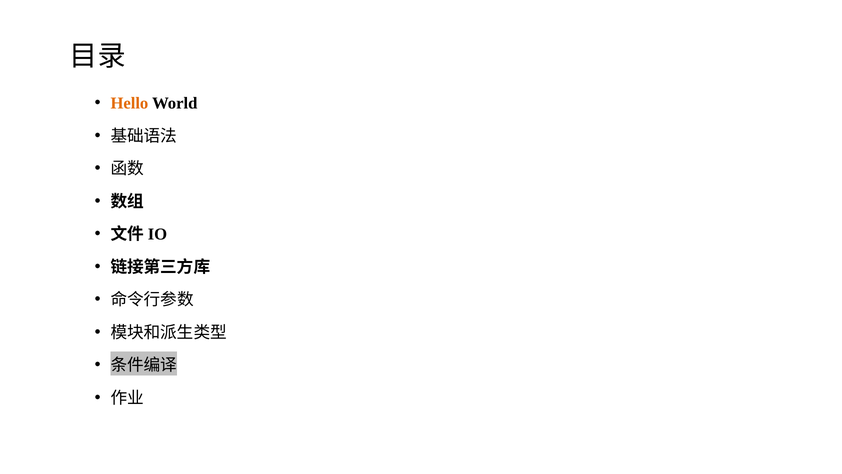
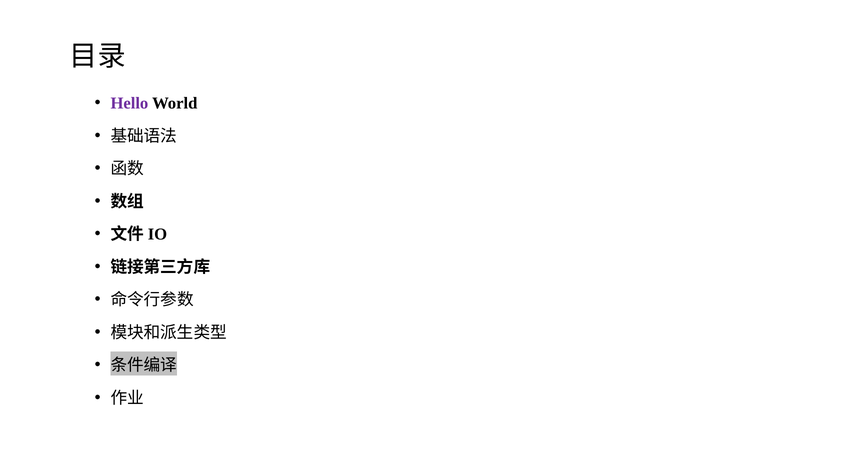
Hello colour: orange -> purple
